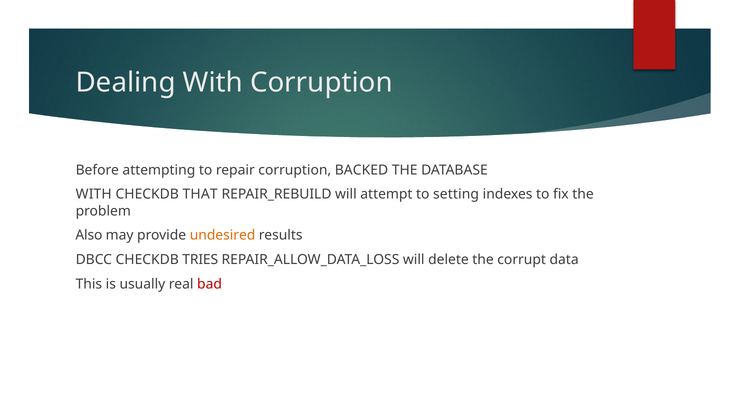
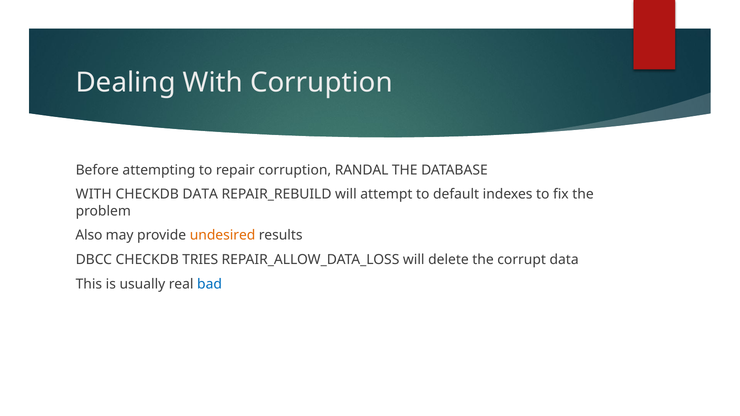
BACKED: BACKED -> RANDAL
CHECKDB THAT: THAT -> DATA
setting: setting -> default
bad colour: red -> blue
